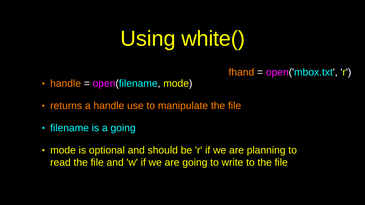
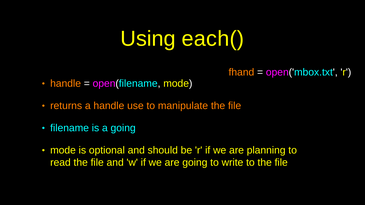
white(: white( -> each(
